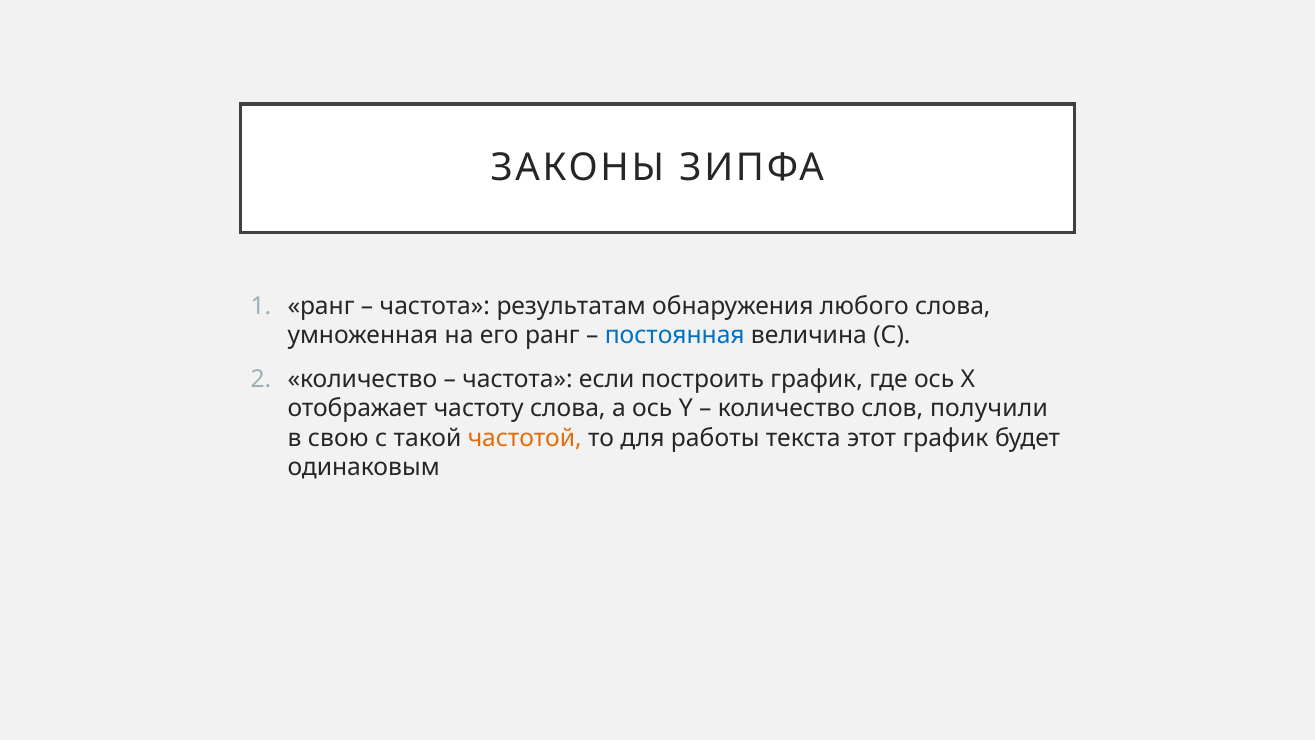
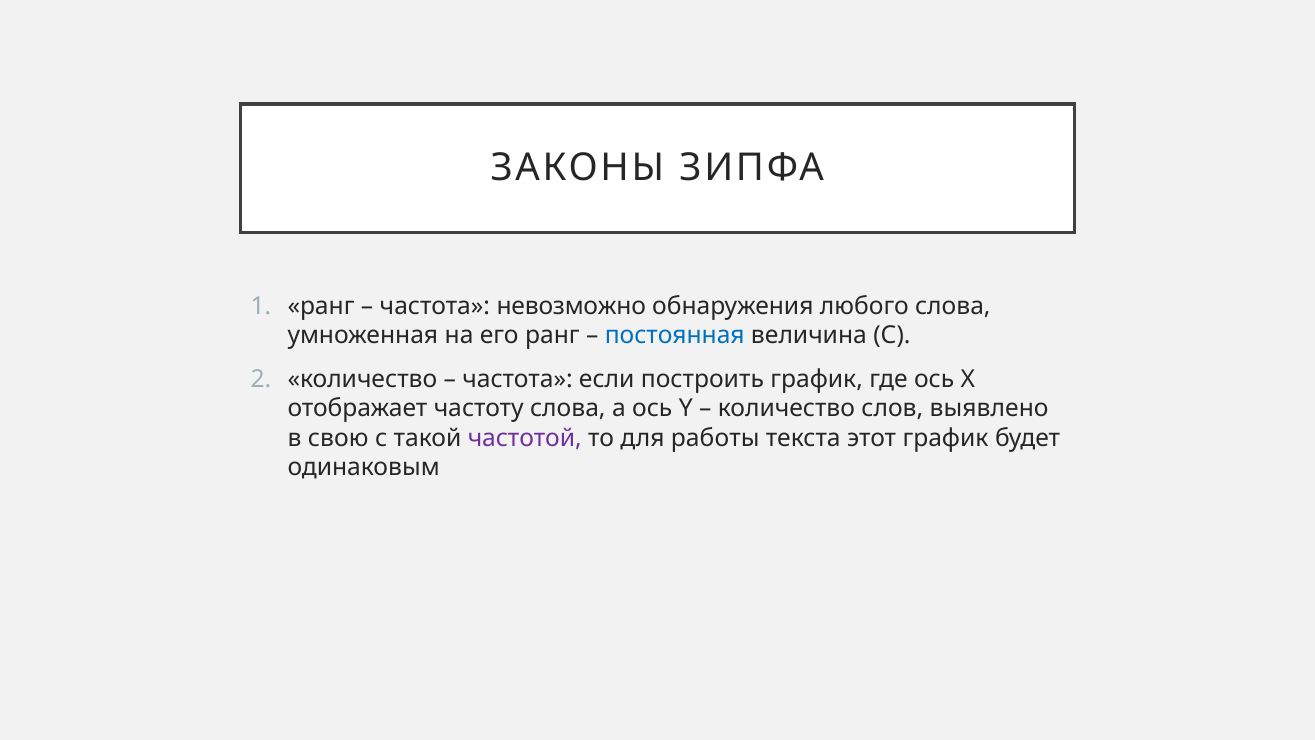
результатам: результатам -> невозможно
получили: получили -> выявлено
частотой colour: orange -> purple
